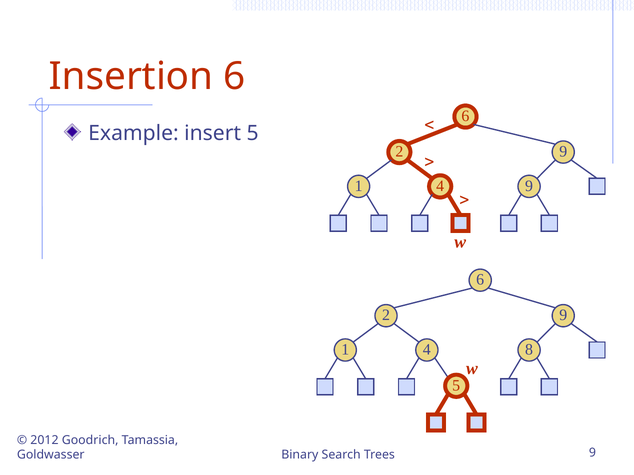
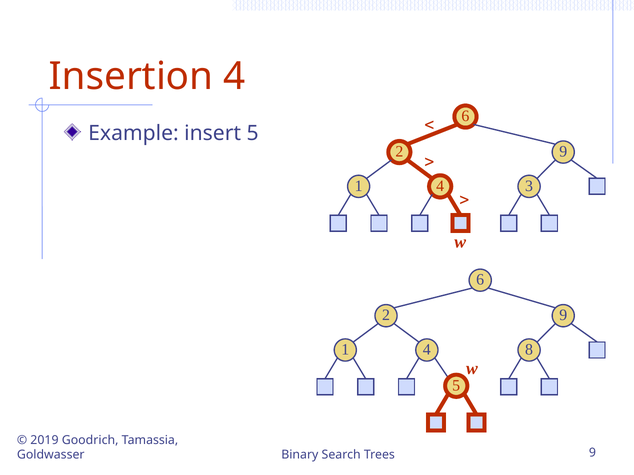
Insertion 6: 6 -> 4
1 9: 9 -> 3
2012: 2012 -> 2019
